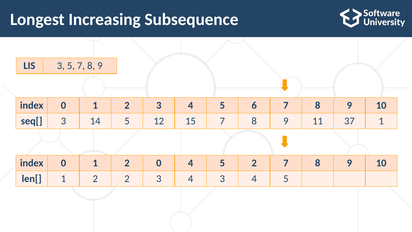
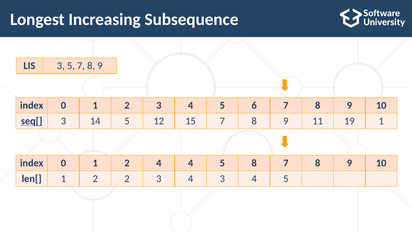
seq[ underline: none -> present
37: 37 -> 19
2 0: 0 -> 4
5 2: 2 -> 8
